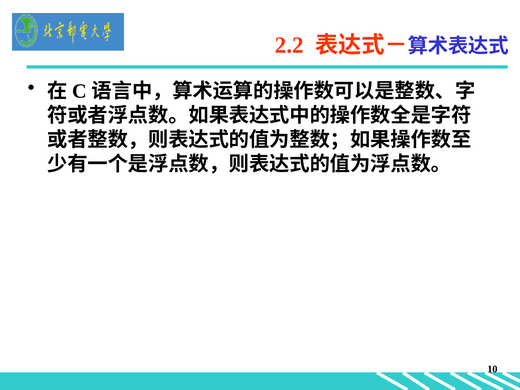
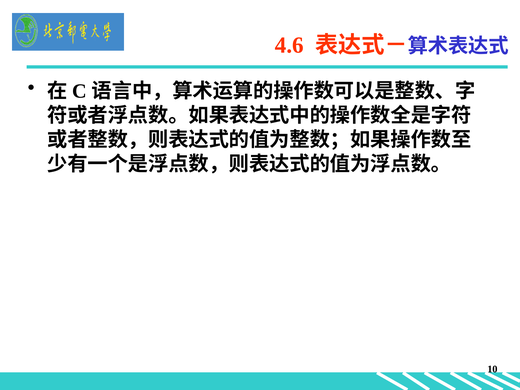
2.2: 2.2 -> 4.6
